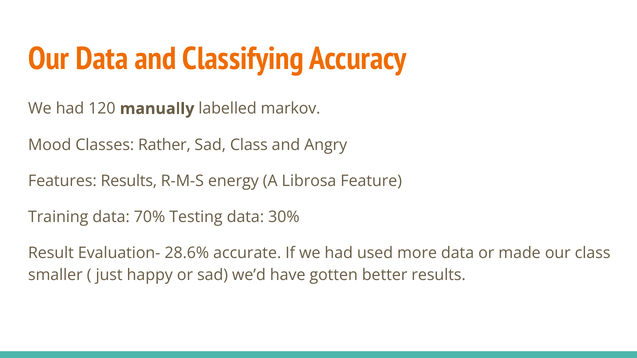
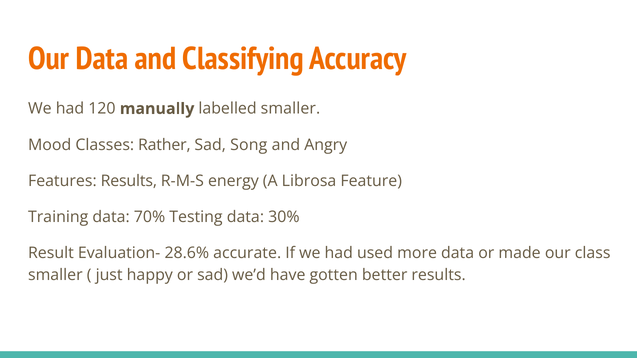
labelled markov: markov -> smaller
Sad Class: Class -> Song
